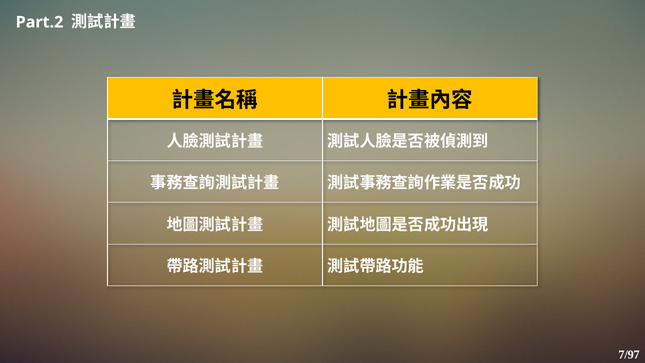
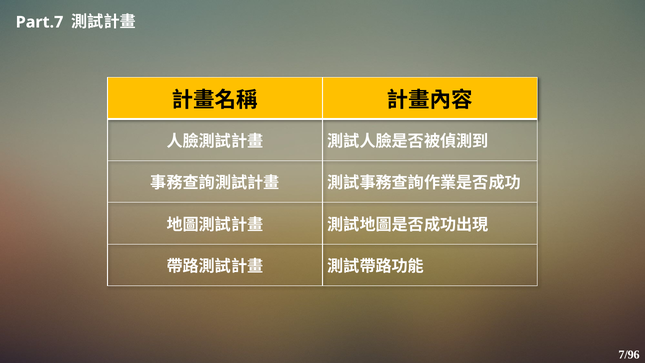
Part.2: Part.2 -> Part.7
7/97: 7/97 -> 7/96
